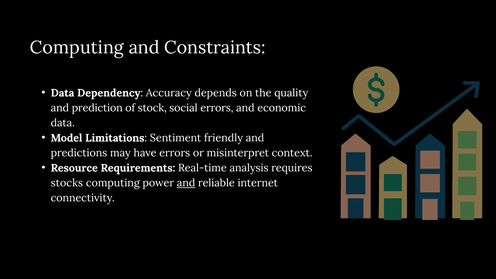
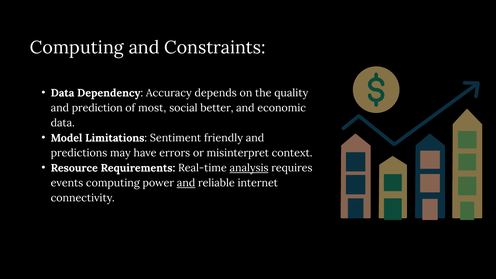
stock: stock -> most
social errors: errors -> better
analysis underline: none -> present
stocks: stocks -> events
